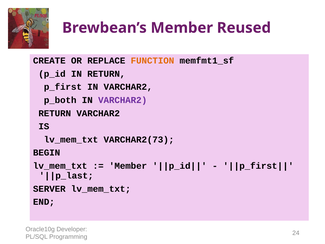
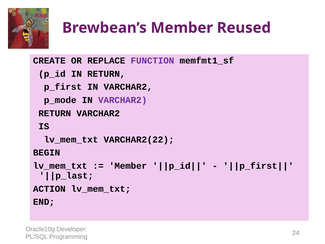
FUNCTION colour: orange -> purple
p_both: p_both -> p_mode
VARCHAR2(73: VARCHAR2(73 -> VARCHAR2(22
SERVER: SERVER -> ACTION
